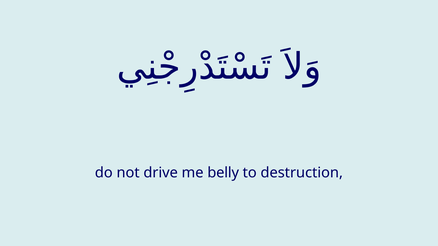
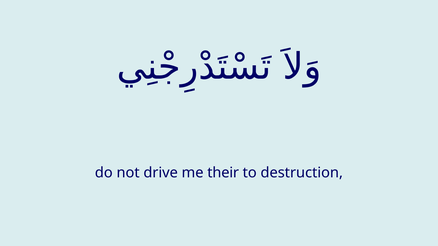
belly: belly -> their
